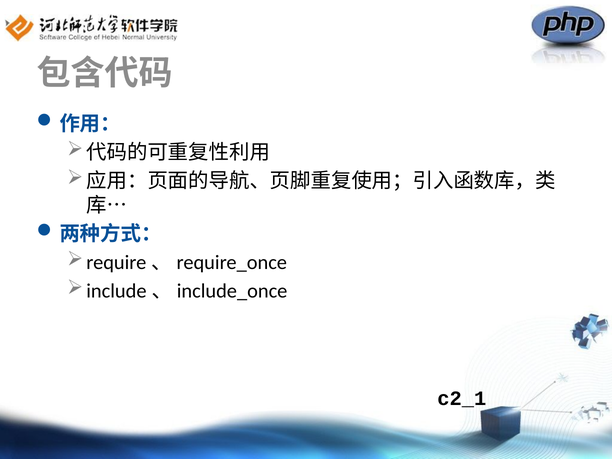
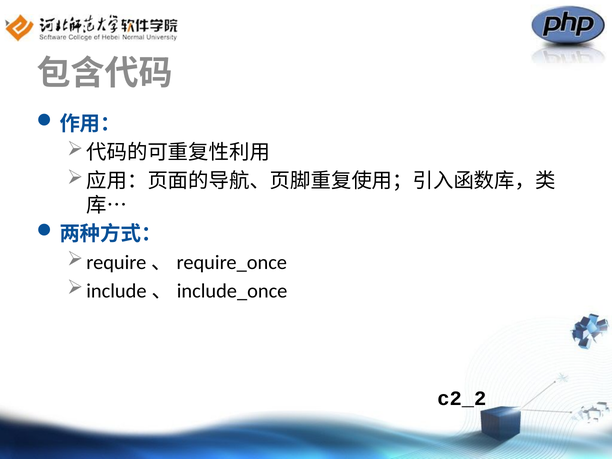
c2_1: c2_1 -> c2_2
